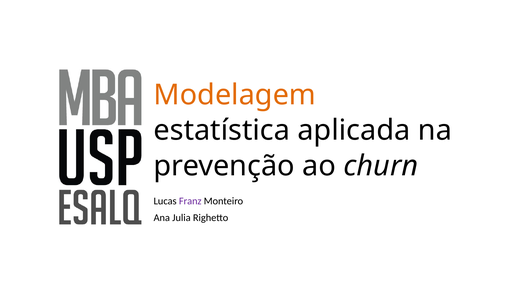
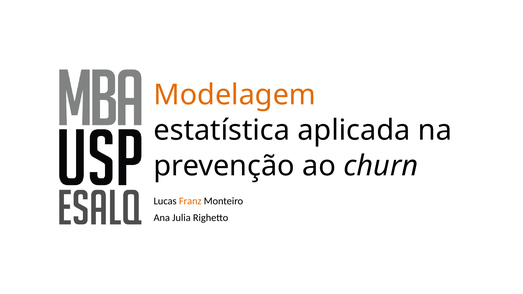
Franz colour: purple -> orange
